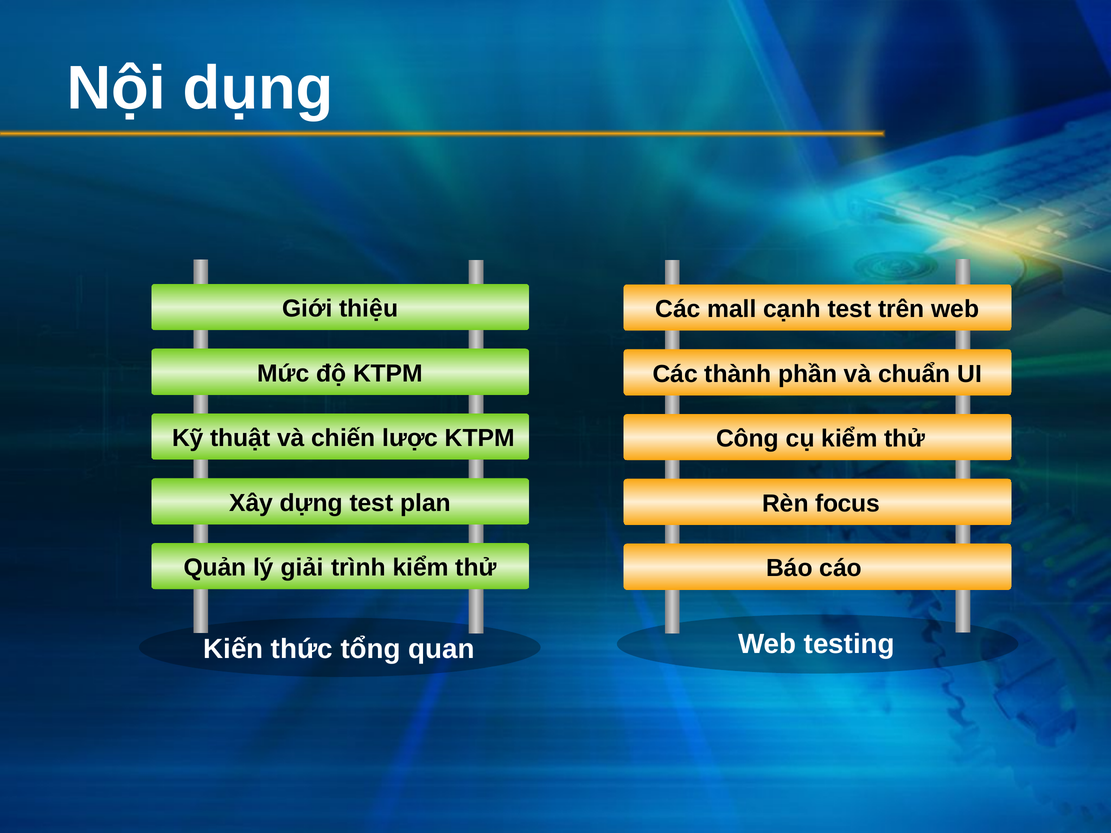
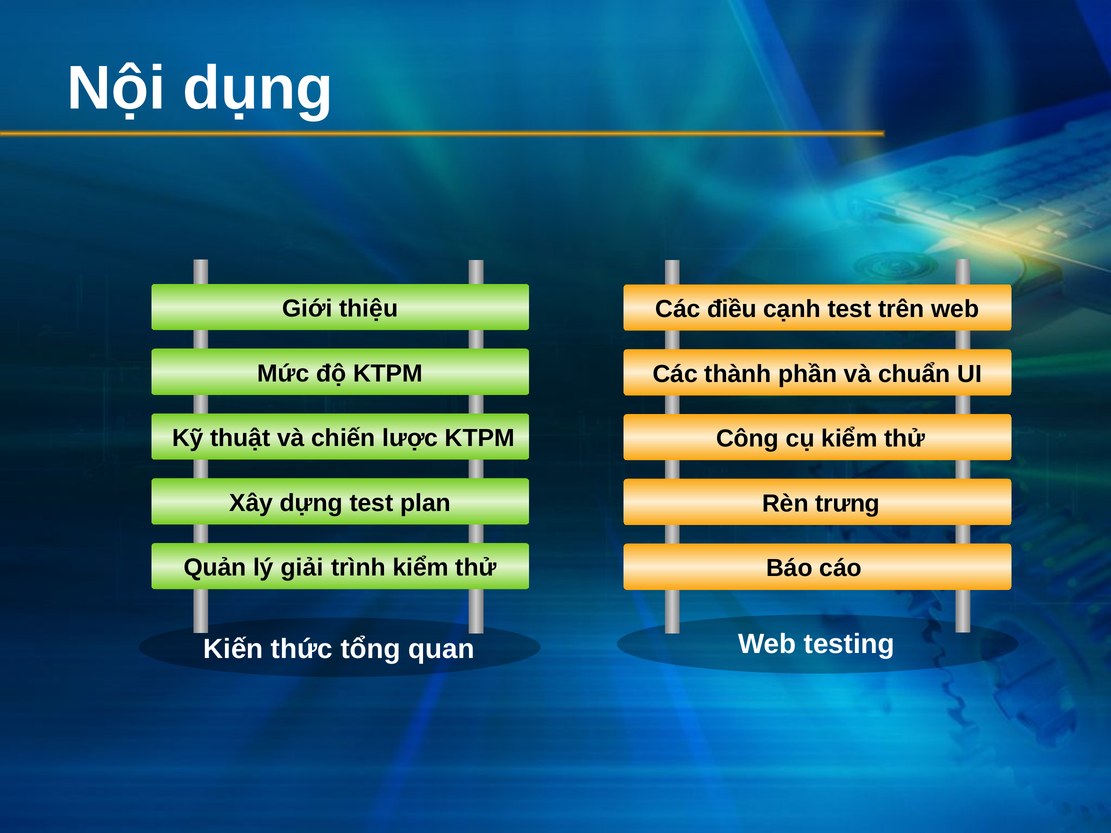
mall: mall -> điều
focus: focus -> trưng
